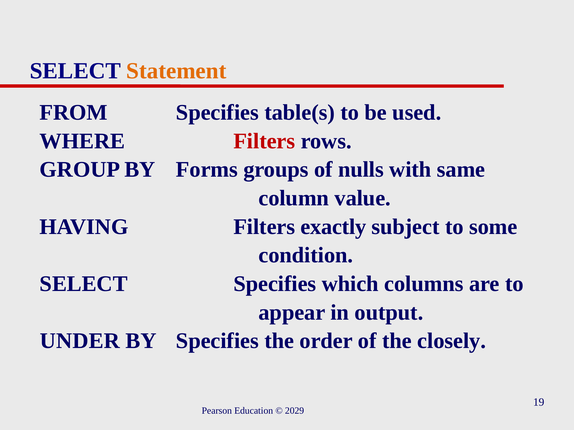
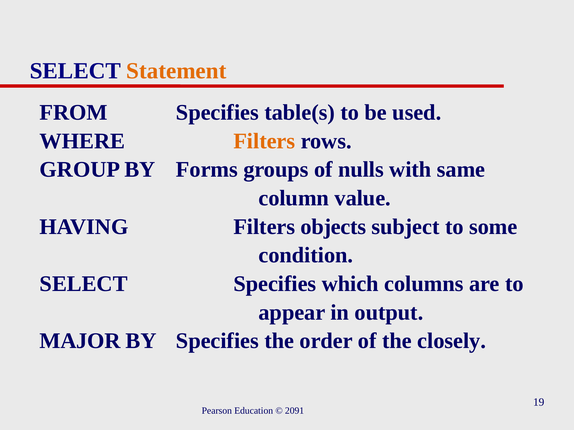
Filters at (264, 141) colour: red -> orange
exactly: exactly -> objects
UNDER: UNDER -> MAJOR
2029: 2029 -> 2091
